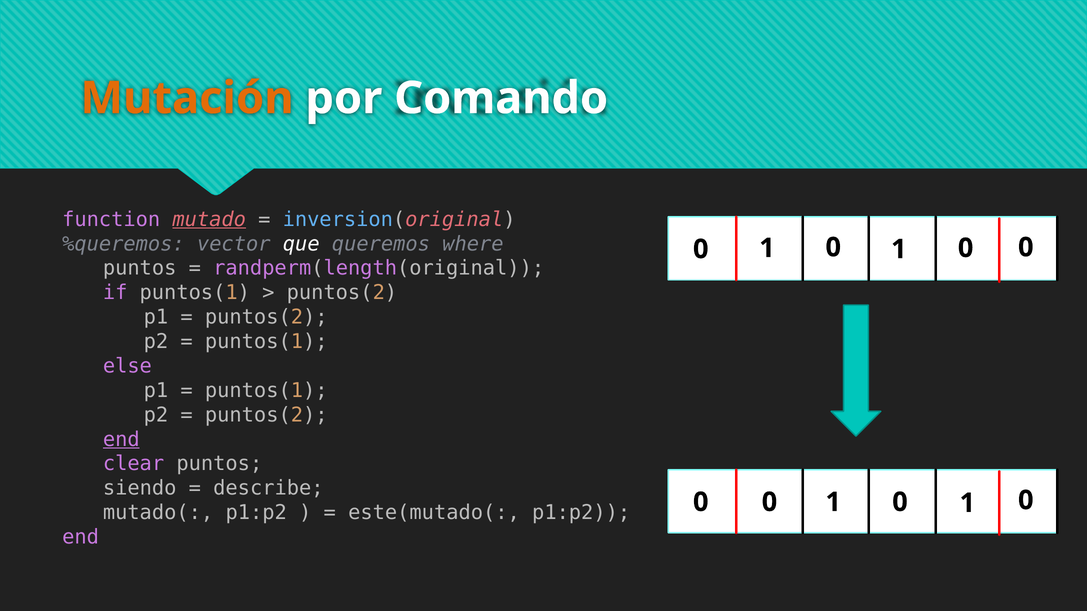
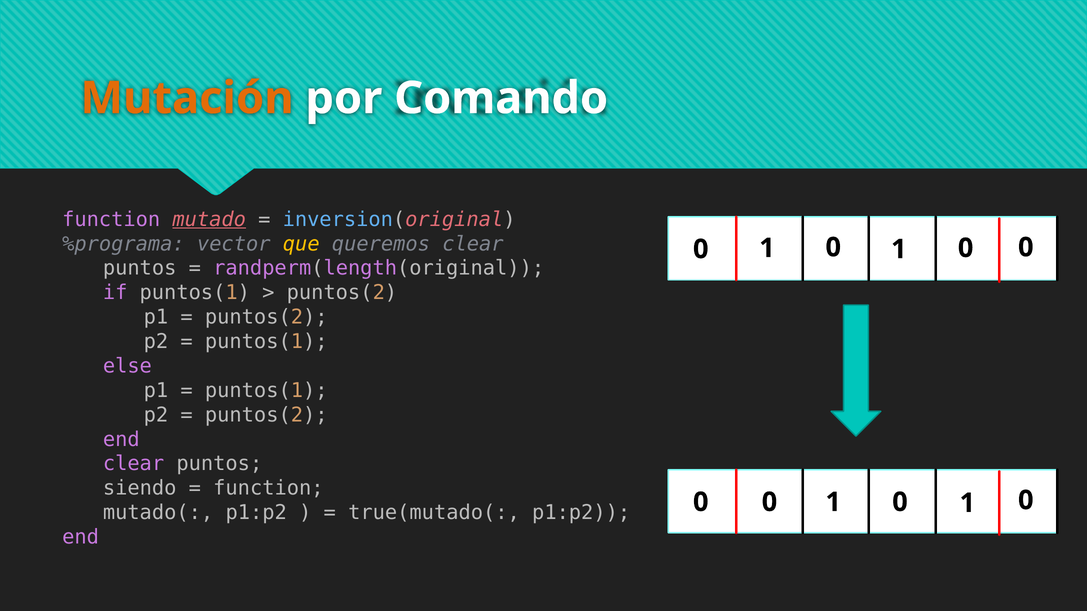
%queremos: %queremos -> %programa
que colour: white -> yellow
queremos where: where -> clear
end at (121, 440) underline: present -> none
describe at (268, 489): describe -> function
este(mutado(: este(mutado( -> true(mutado(
